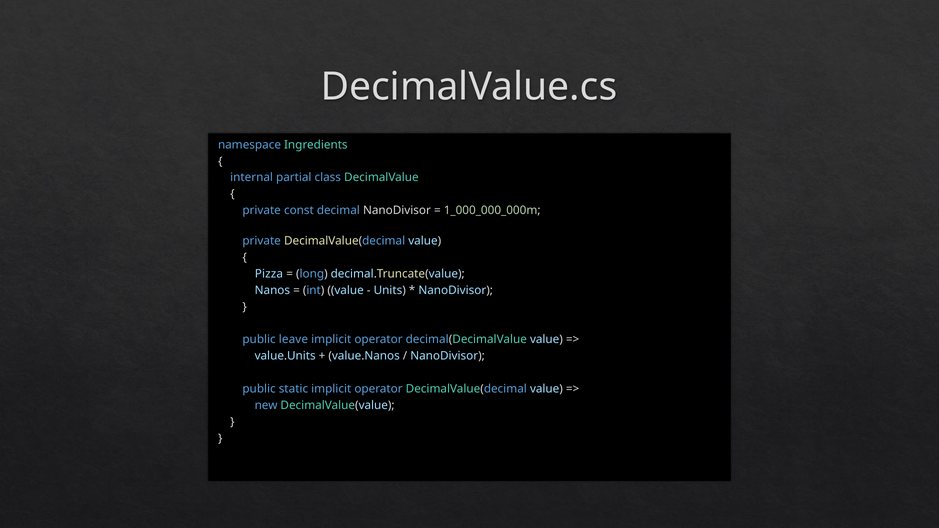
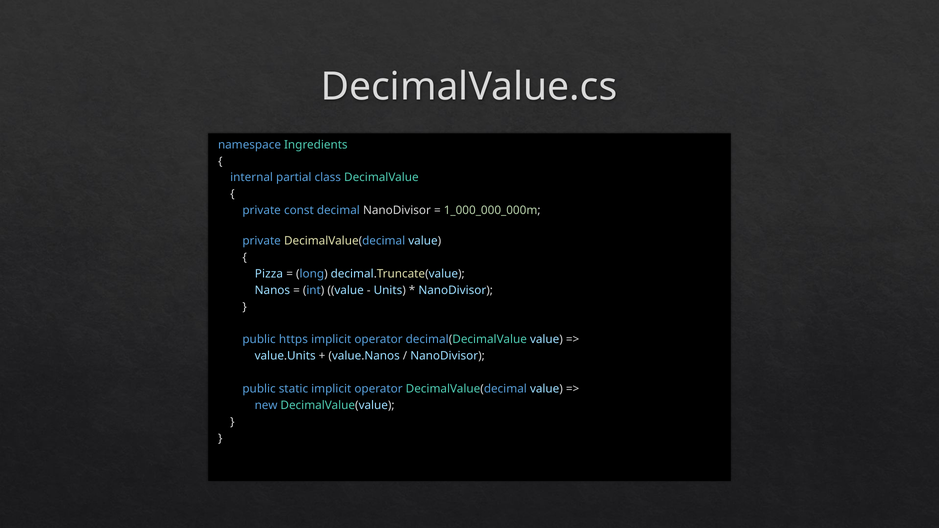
leave: leave -> https
